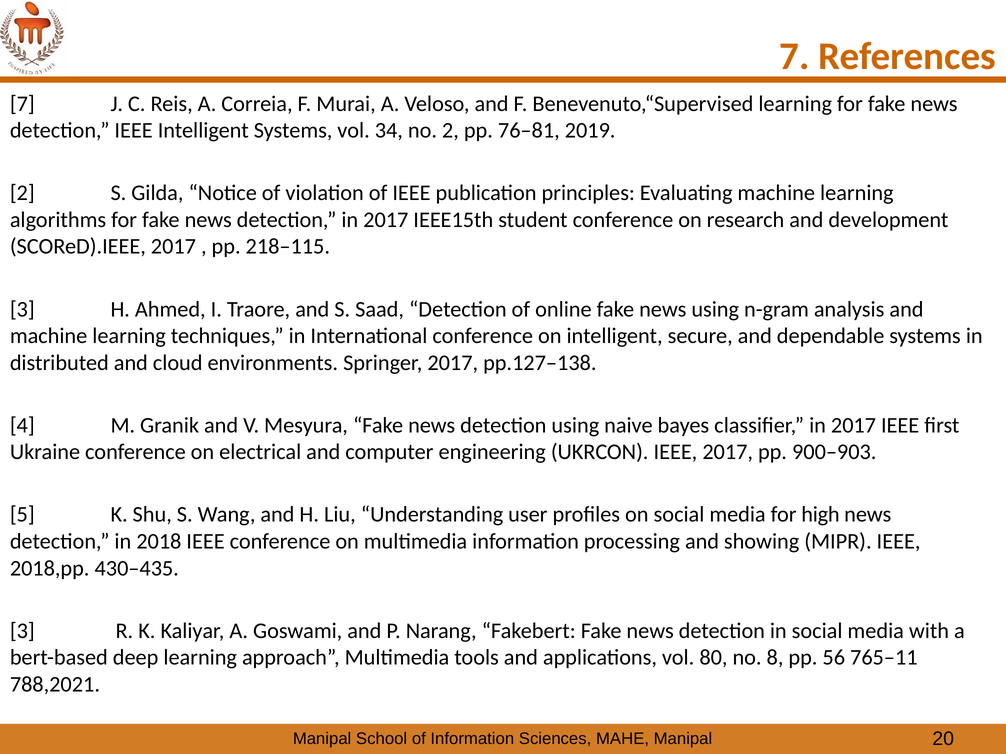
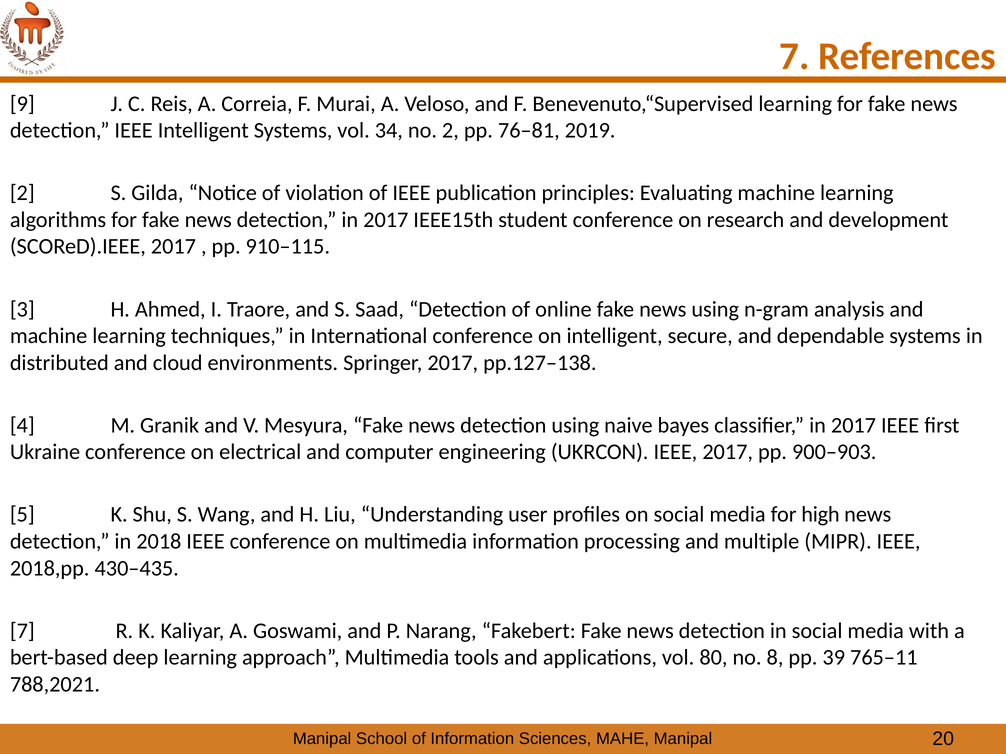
7 at (22, 104): 7 -> 9
218–115: 218–115 -> 910–115
showing: showing -> multiple
3 at (22, 631): 3 -> 7
56: 56 -> 39
